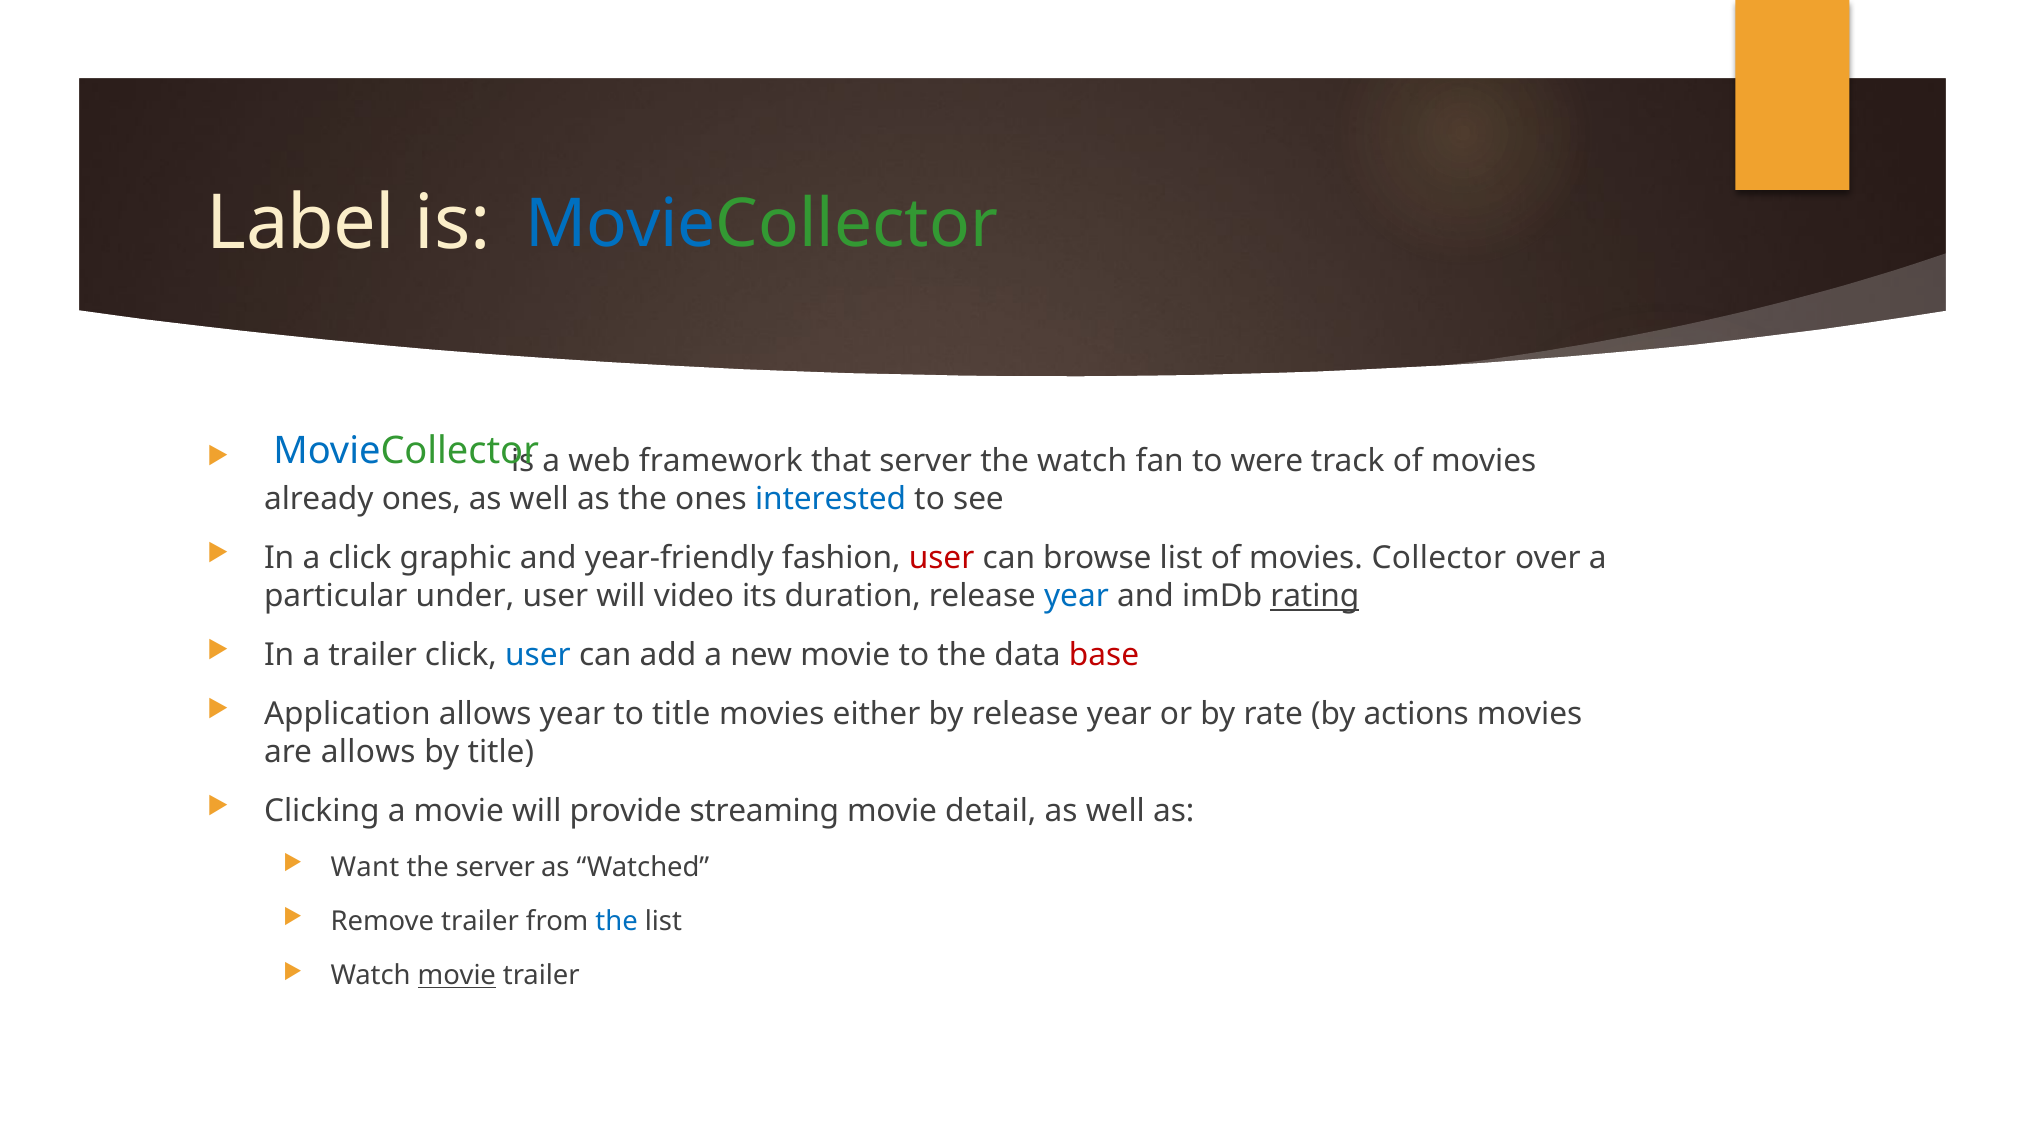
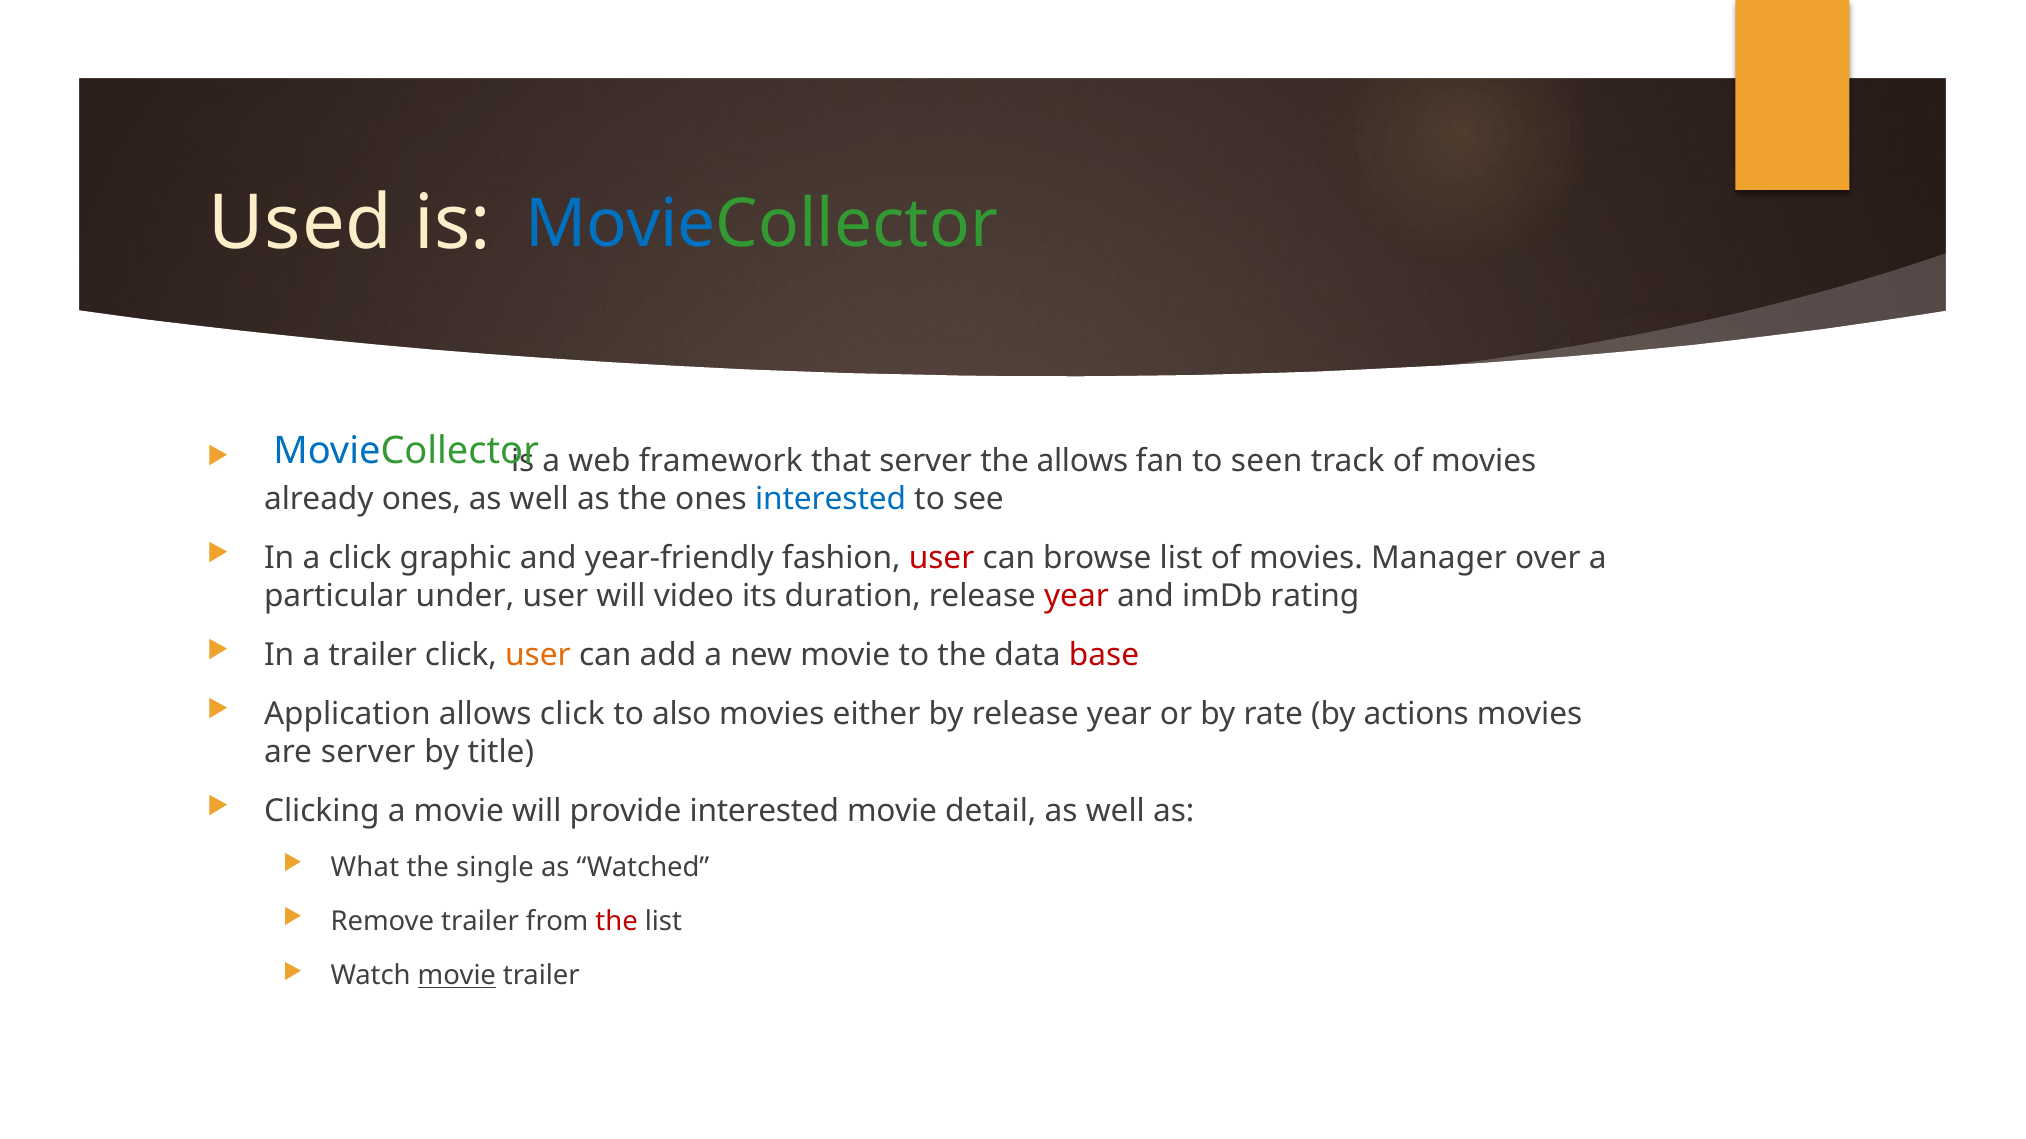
Label: Label -> Used
the watch: watch -> allows
were: were -> seen
Collector: Collector -> Manager
year at (1076, 597) colour: blue -> red
rating underline: present -> none
user at (538, 656) colour: blue -> orange
allows year: year -> click
to title: title -> also
are allows: allows -> server
provide streaming: streaming -> interested
Want: Want -> What
the server: server -> single
the at (617, 922) colour: blue -> red
